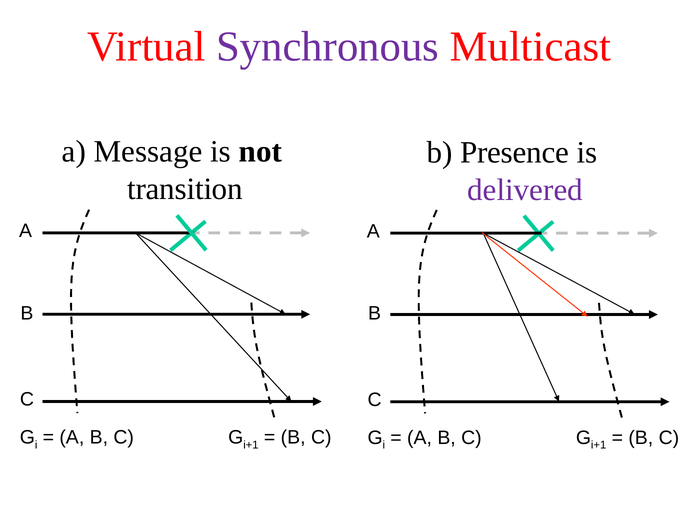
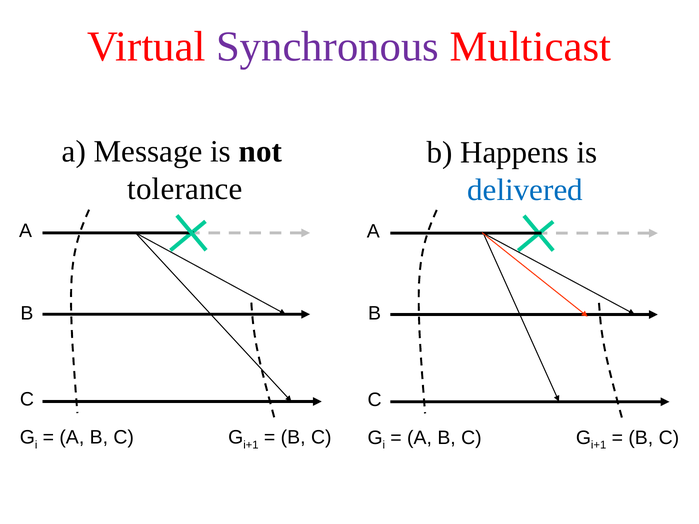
Presence: Presence -> Happens
transition: transition -> tolerance
delivered colour: purple -> blue
